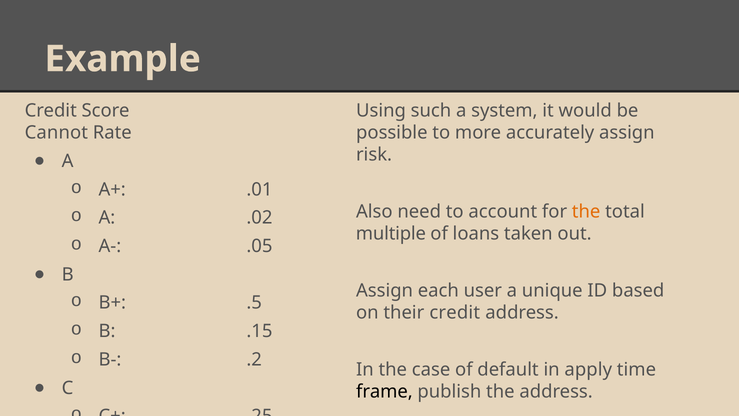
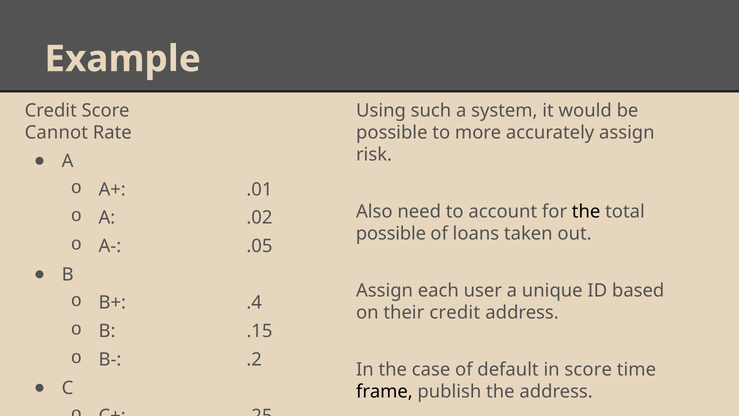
the at (586, 211) colour: orange -> black
multiple at (391, 234): multiple -> possible
B+ .5: .5 -> .4
in apply: apply -> score
